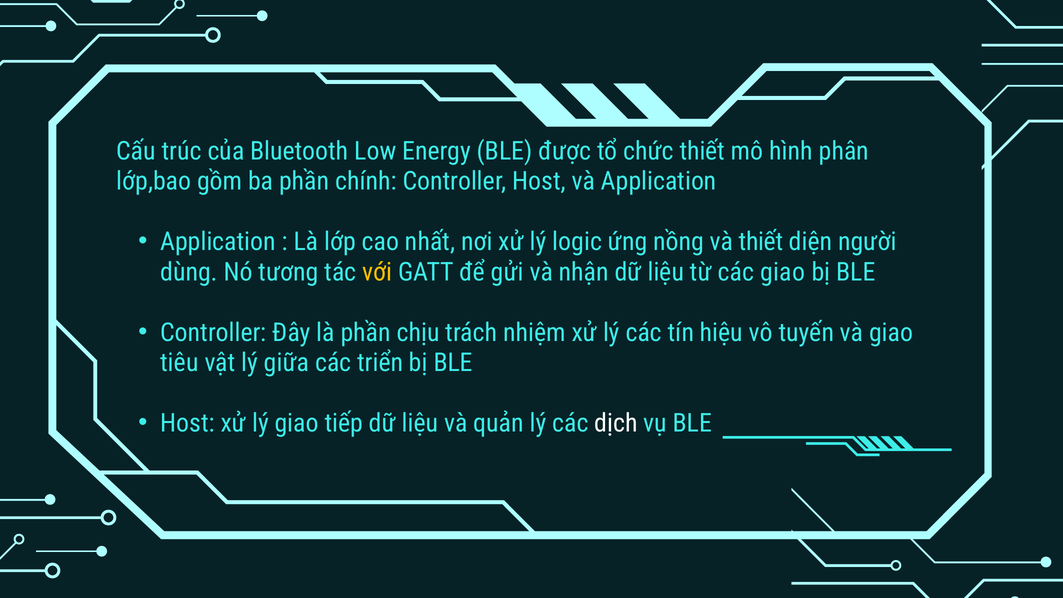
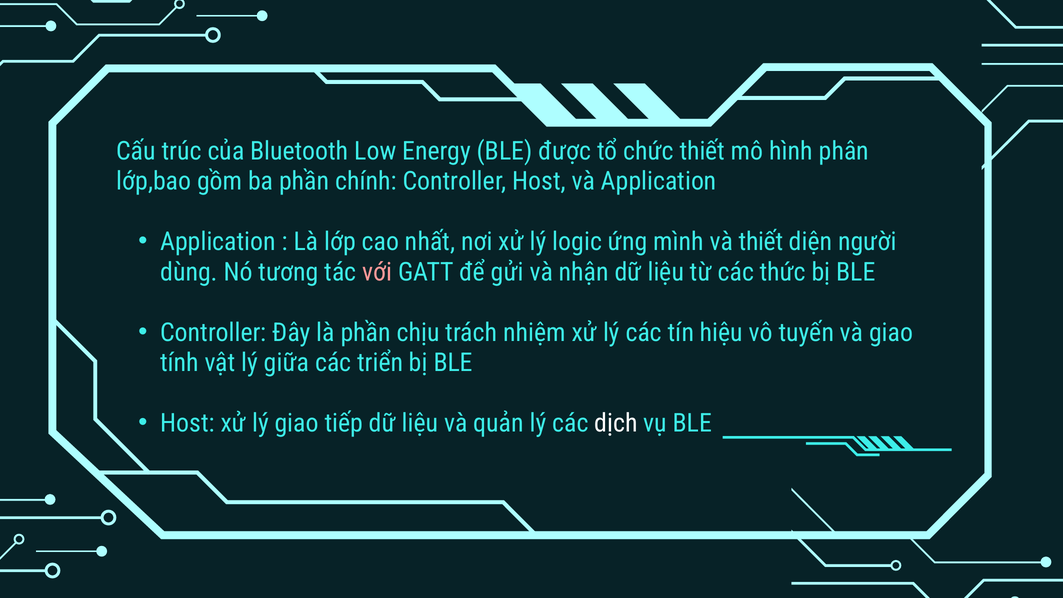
nồng: nồng -> mình
với colour: yellow -> pink
các giao: giao -> thức
tiêu: tiêu -> tính
